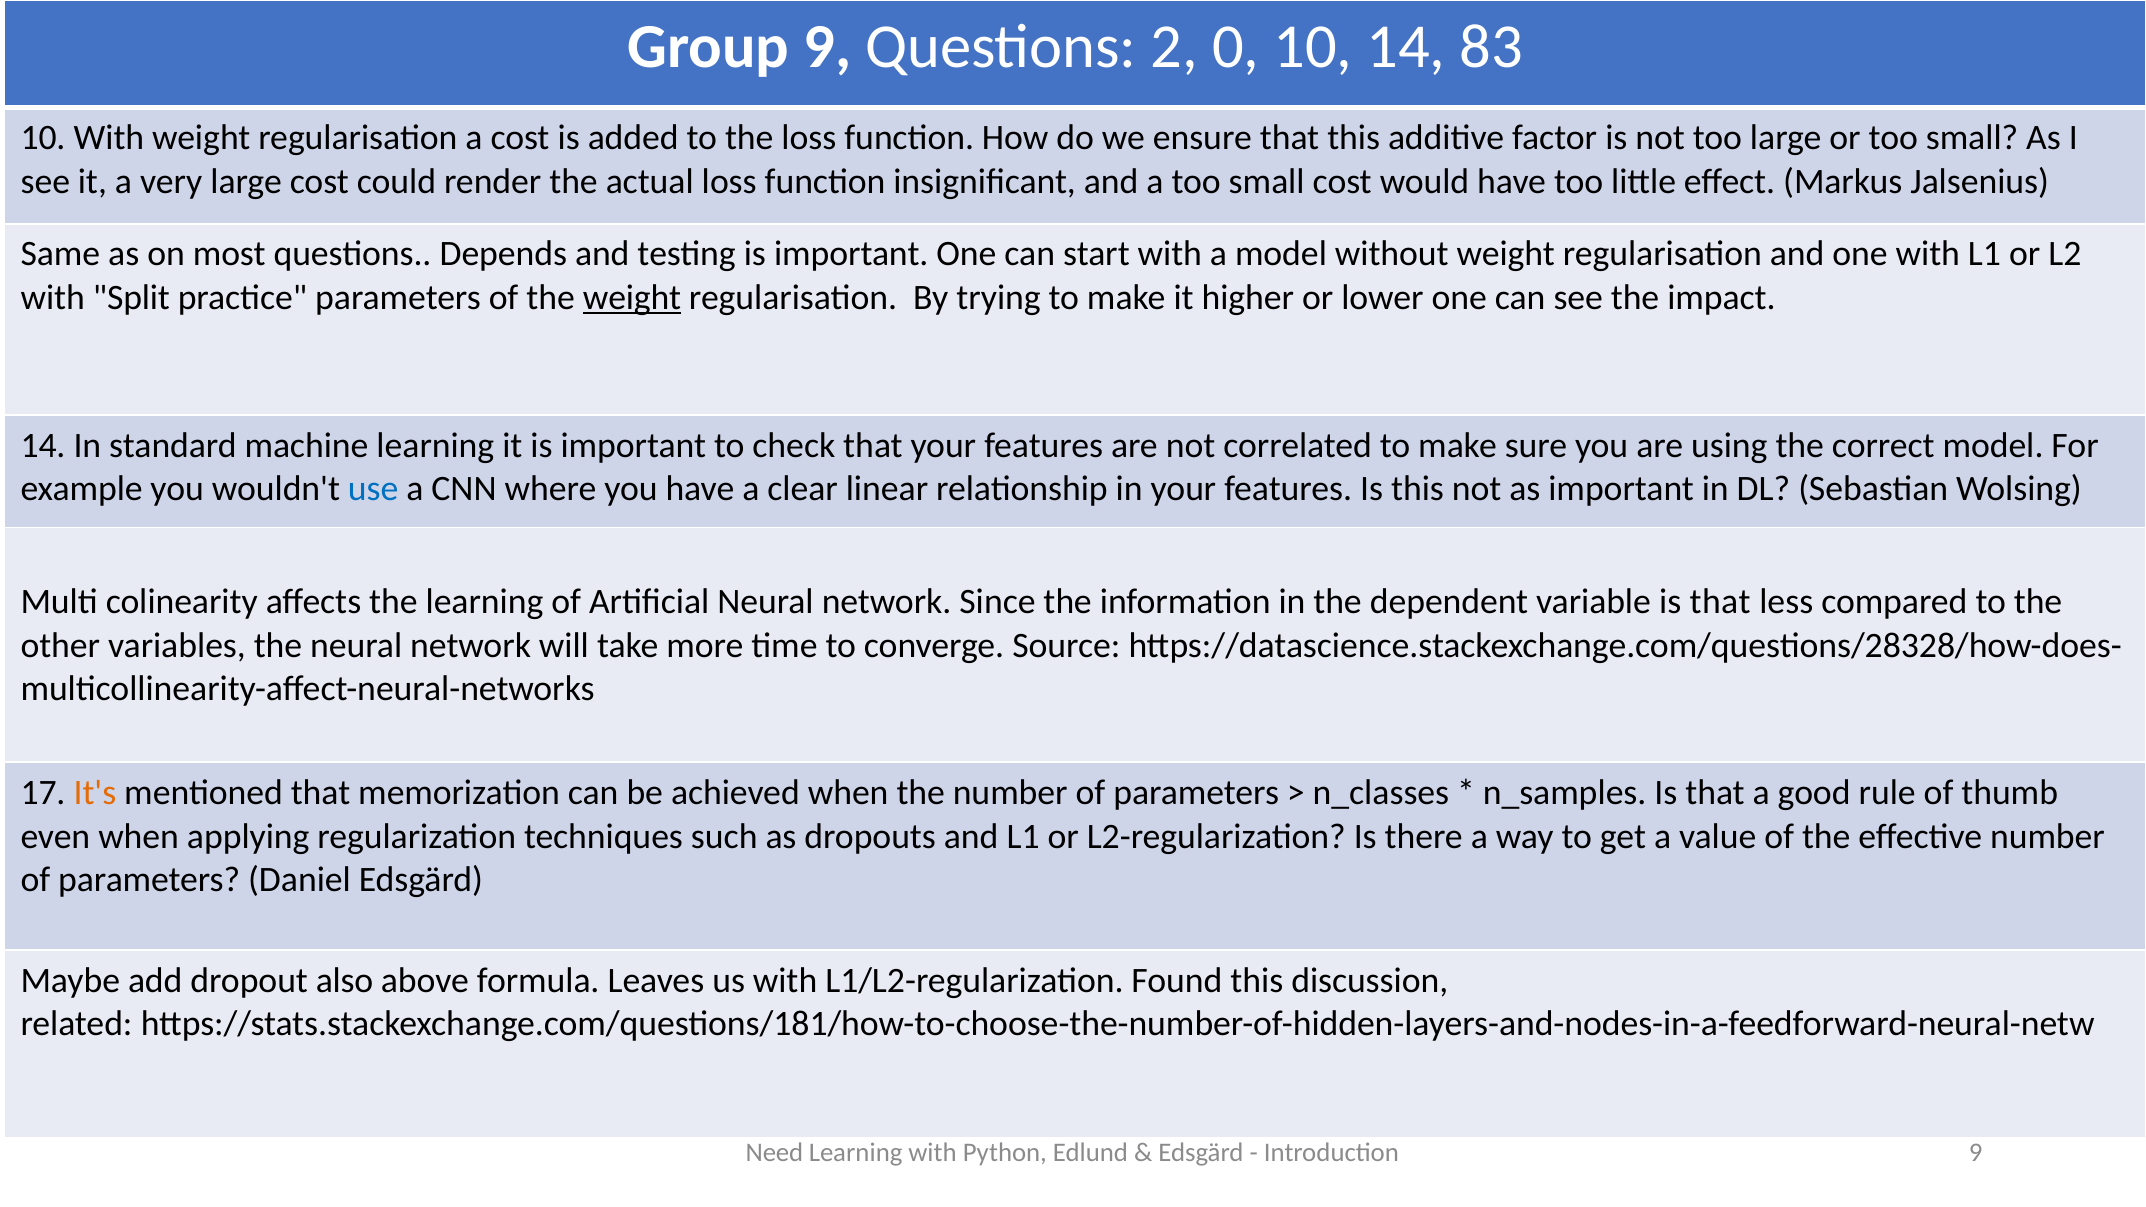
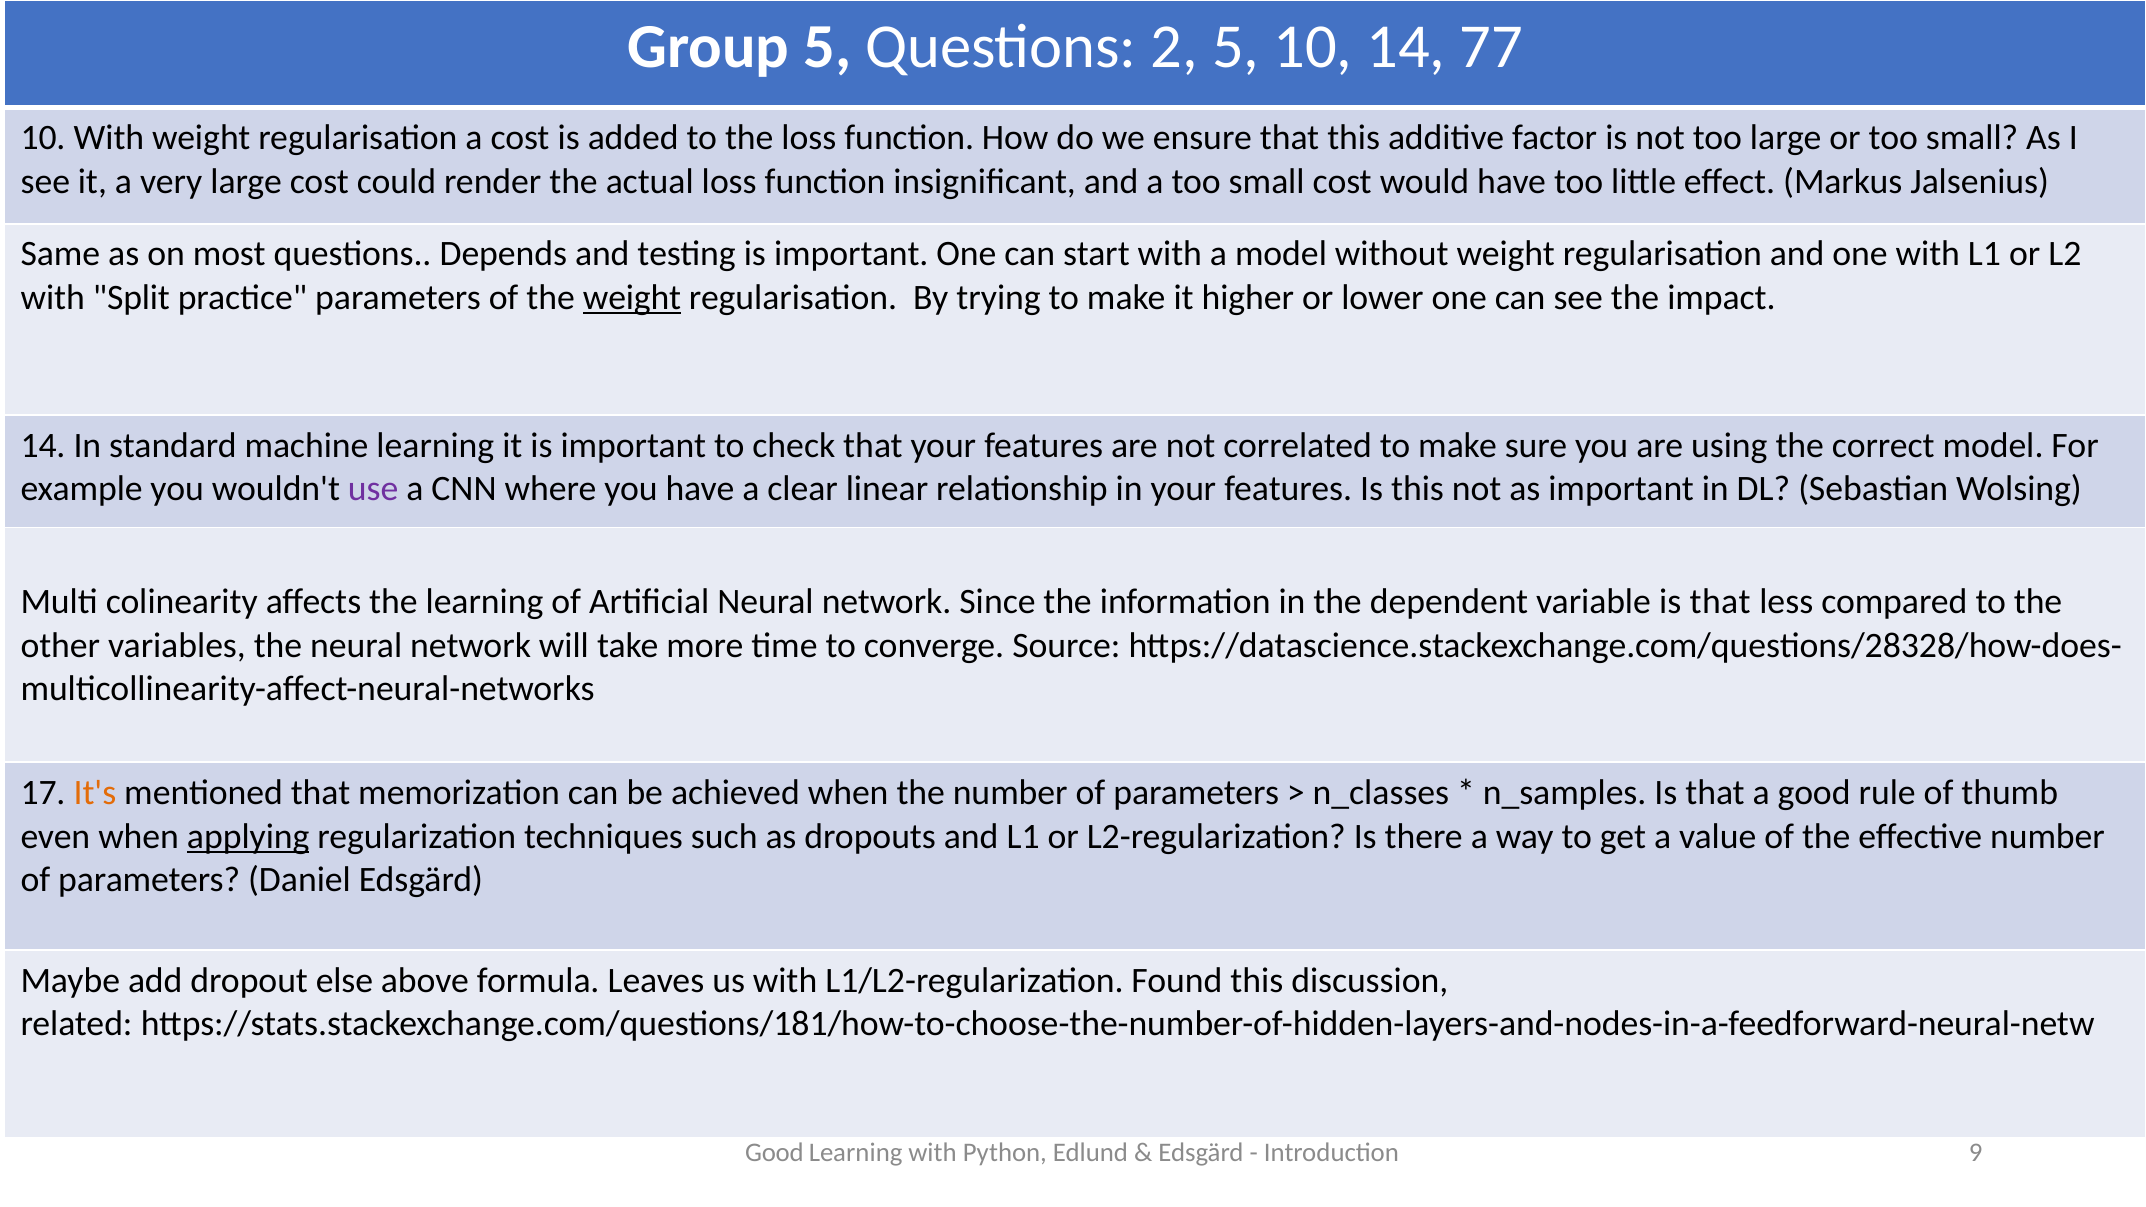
Group 9: 9 -> 5
2 0: 0 -> 5
83: 83 -> 77
use colour: blue -> purple
applying underline: none -> present
also: also -> else
Need at (774, 1153): Need -> Good
